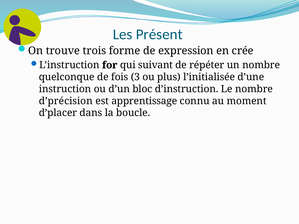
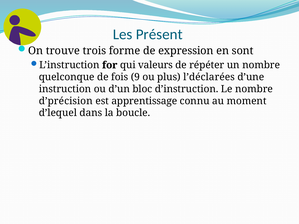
crée: crée -> sont
suivant: suivant -> valeurs
3: 3 -> 9
l’initialisée: l’initialisée -> l’déclarées
d’placer: d’placer -> d’lequel
